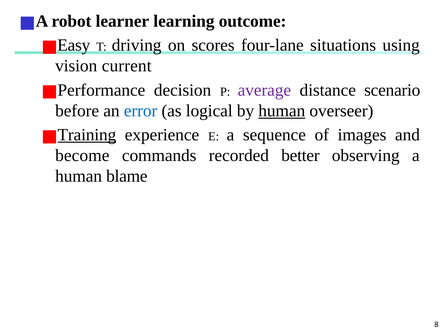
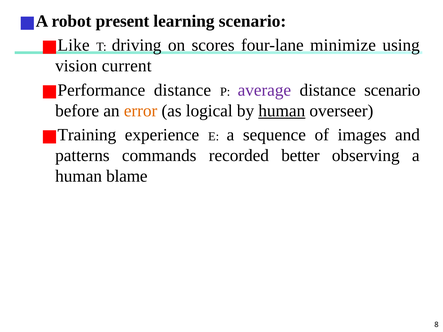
learner: learner -> present
learning outcome: outcome -> scenario
Easy: Easy -> Like
situations: situations -> minimize
Performance decision: decision -> distance
error colour: blue -> orange
Training underline: present -> none
become: become -> patterns
